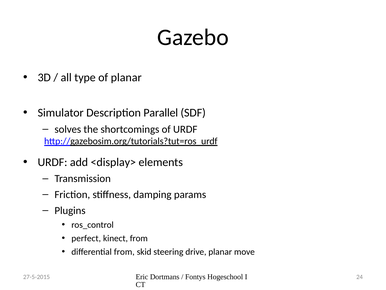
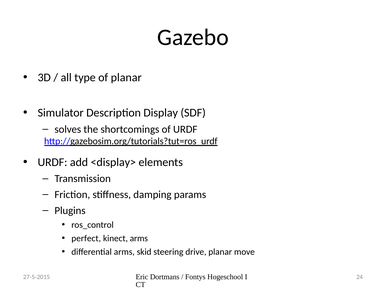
Parallel: Parallel -> Display
kinect from: from -> arms
differential from: from -> arms
